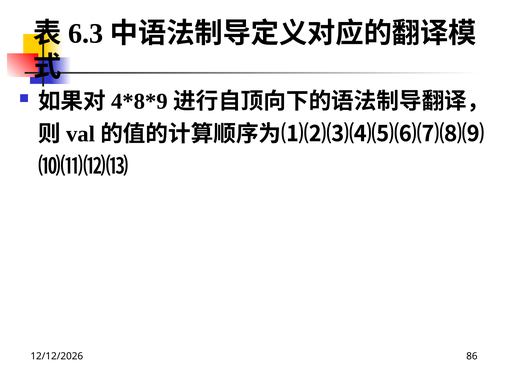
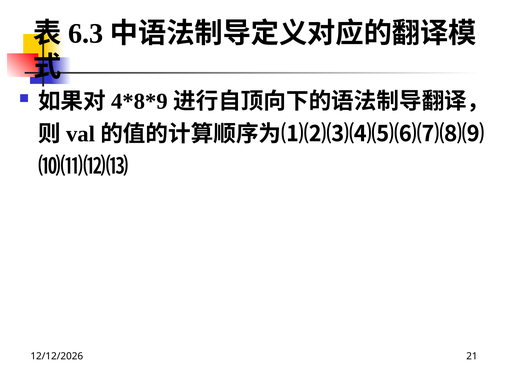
86: 86 -> 21
